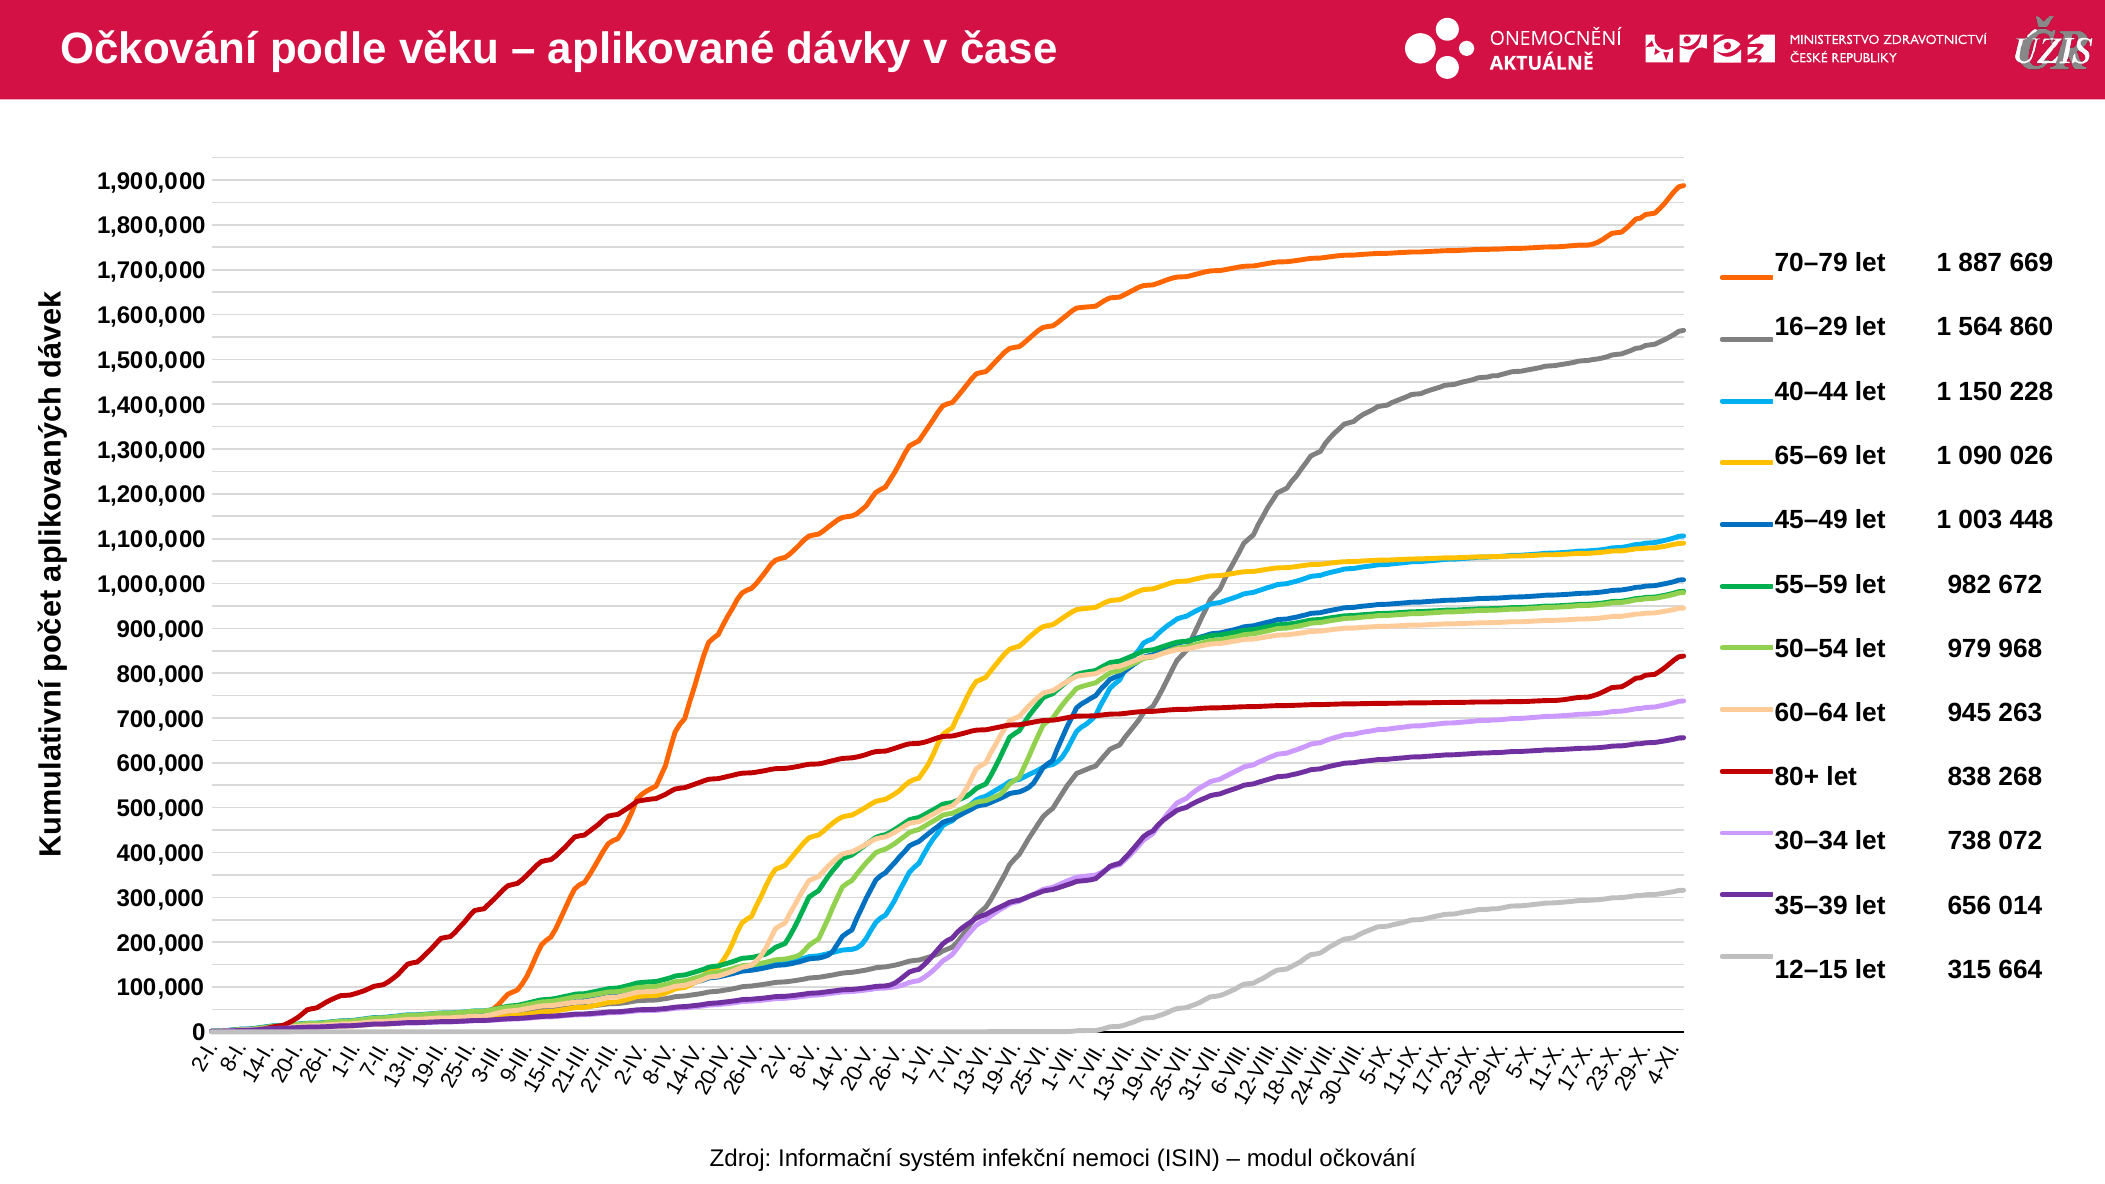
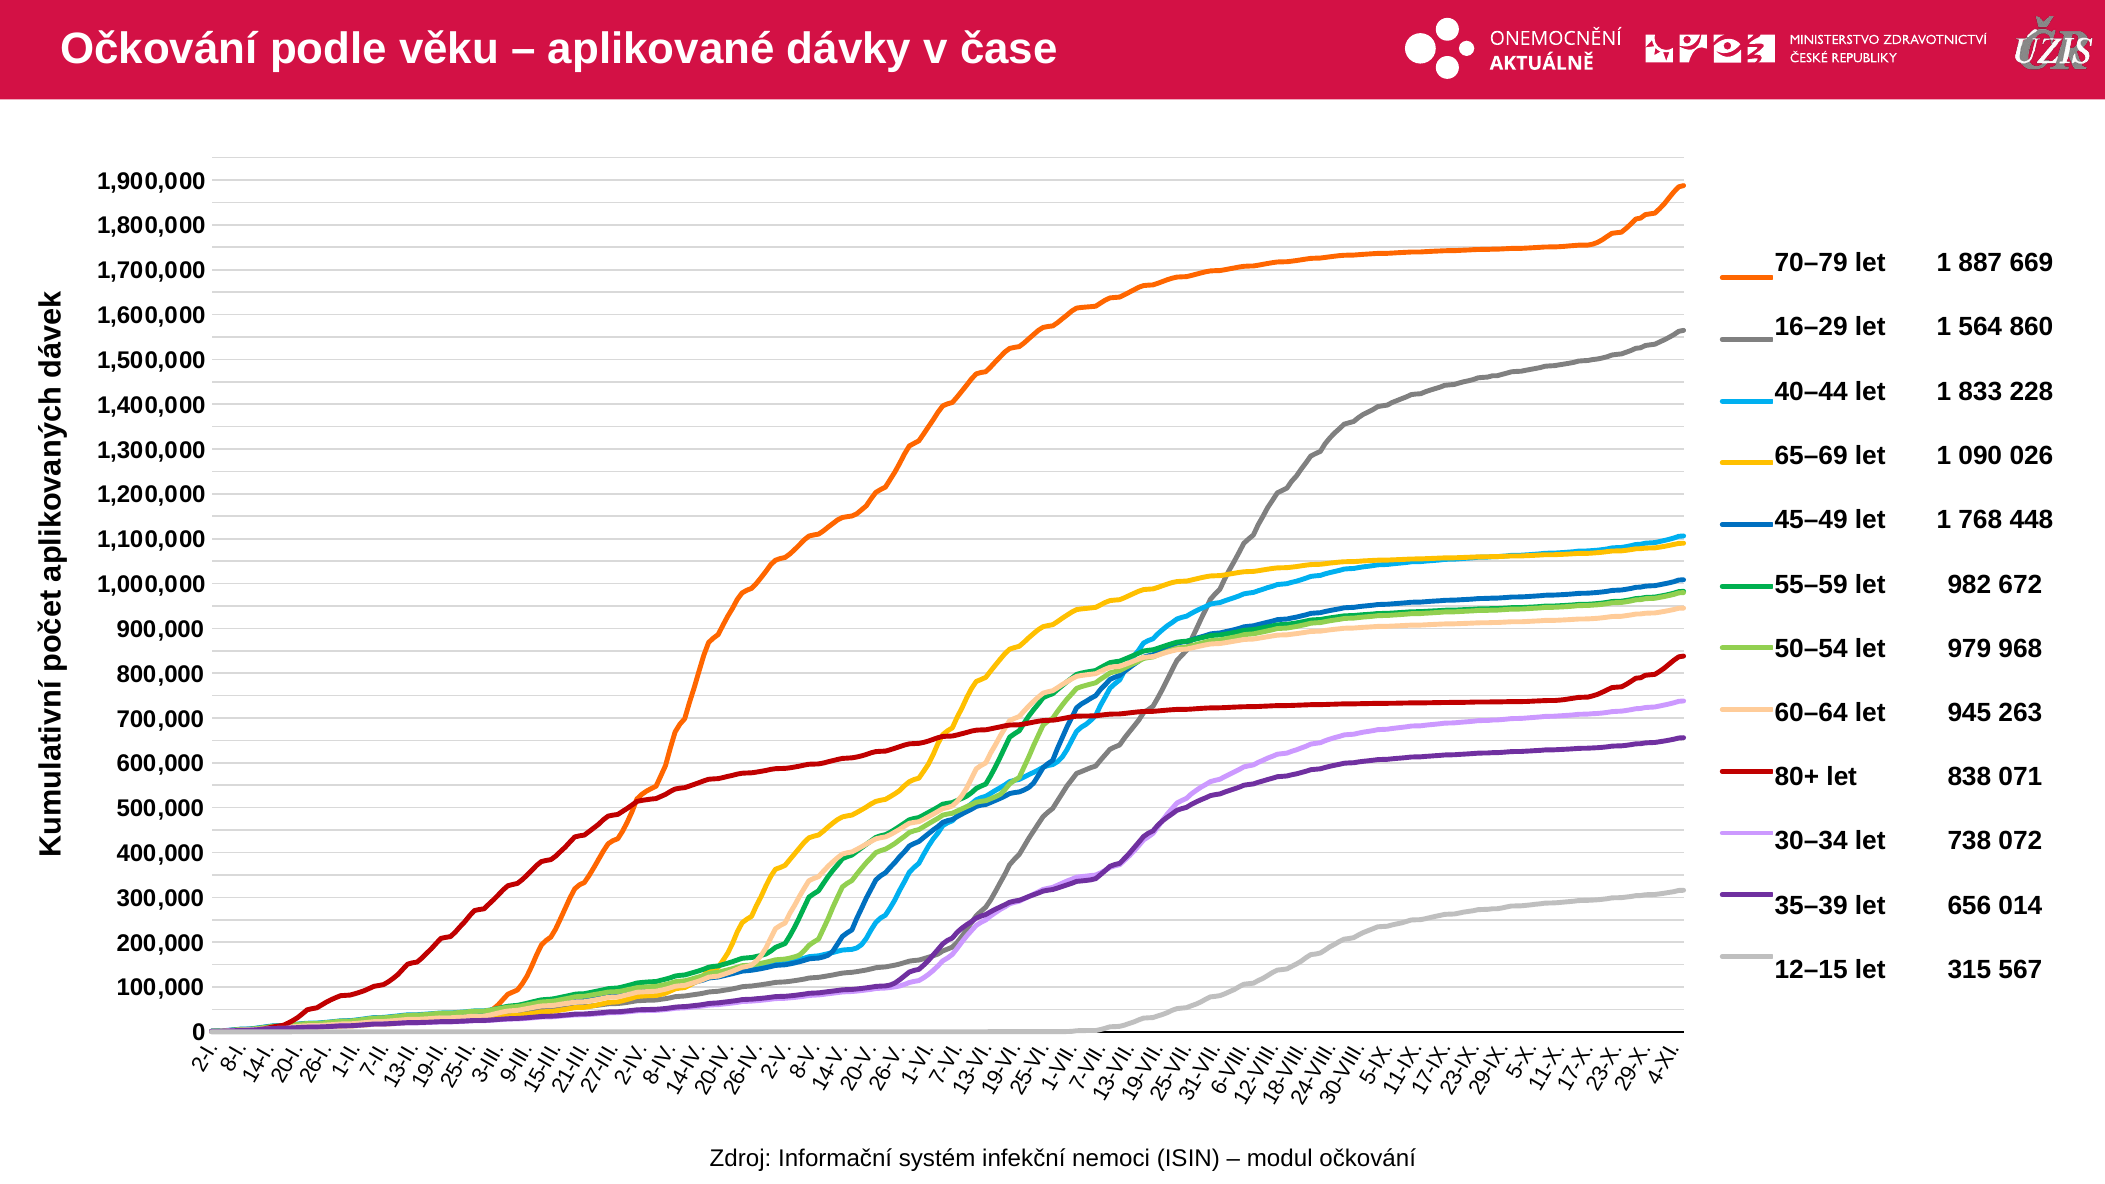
150: 150 -> 833
003: 003 -> 768
268: 268 -> 071
664: 664 -> 567
